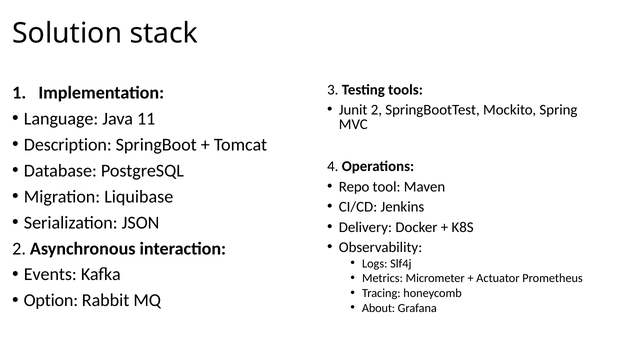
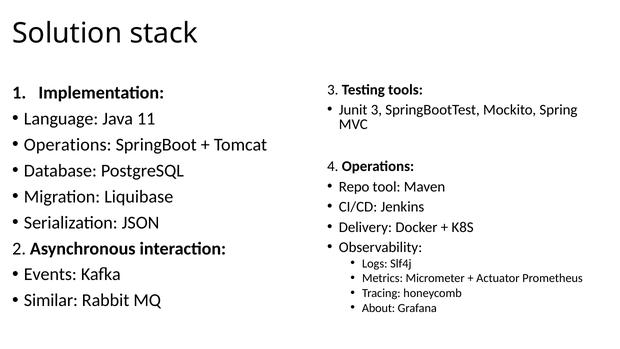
Junit 2: 2 -> 3
Description at (68, 145): Description -> Operations
Option: Option -> Similar
